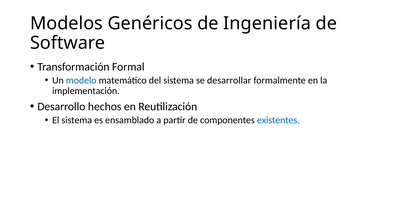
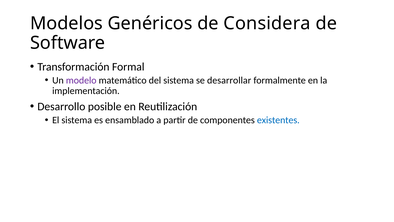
Ingeniería: Ingeniería -> Considera
modelo colour: blue -> purple
hechos: hechos -> posible
